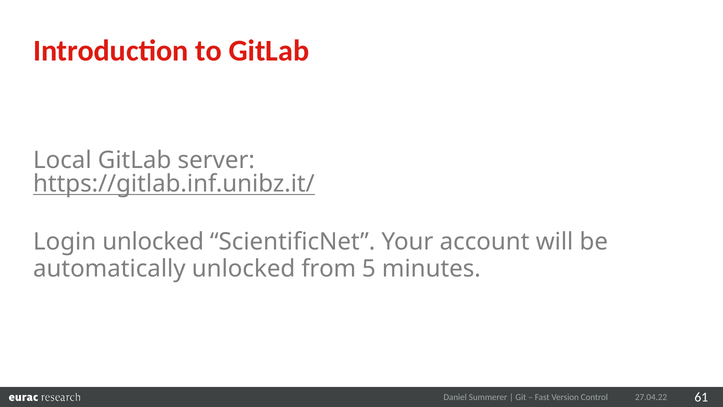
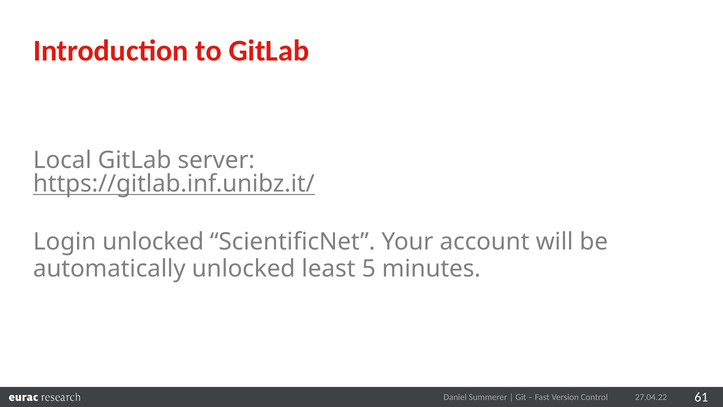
from: from -> least
